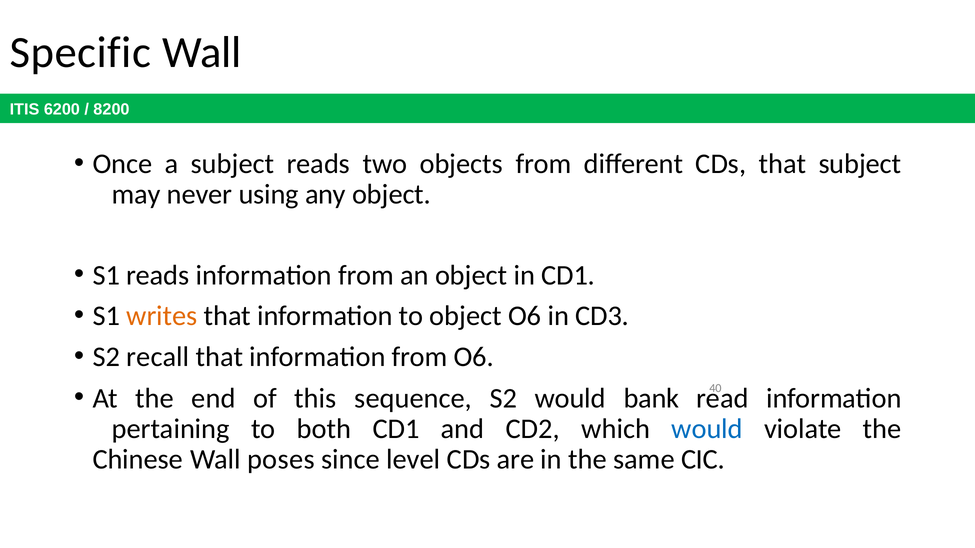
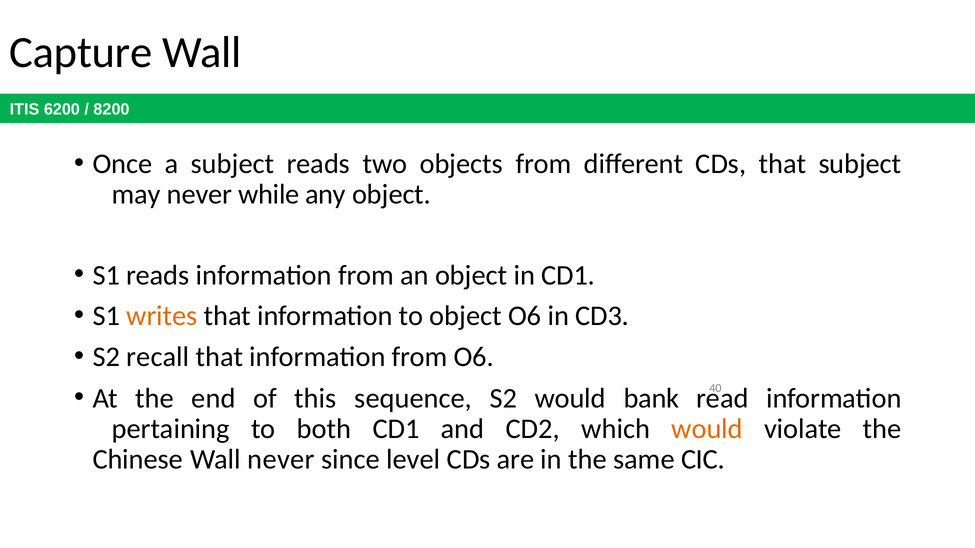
Specific: Specific -> Capture
using: using -> while
would at (707, 429) colour: blue -> orange
Wall poses: poses -> never
